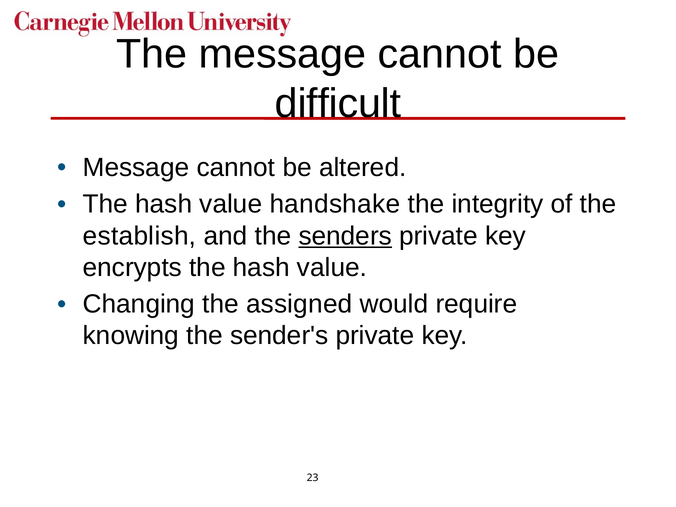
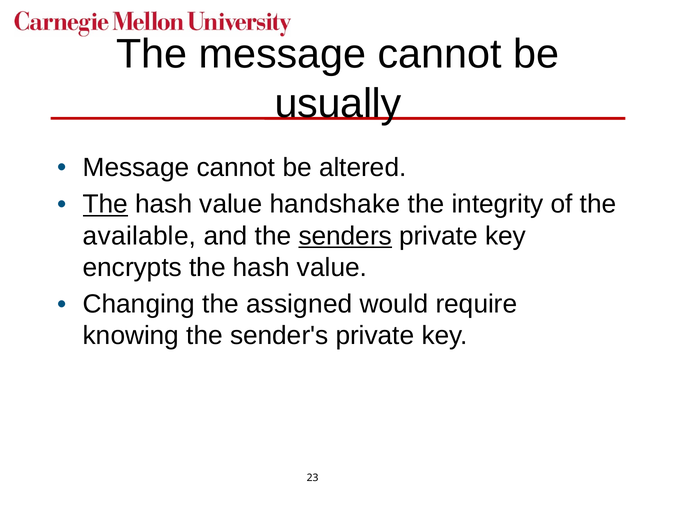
difficult: difficult -> usually
The at (105, 204) underline: none -> present
establish: establish -> available
